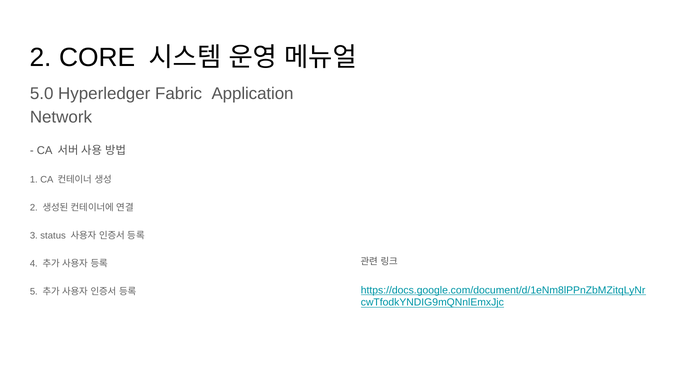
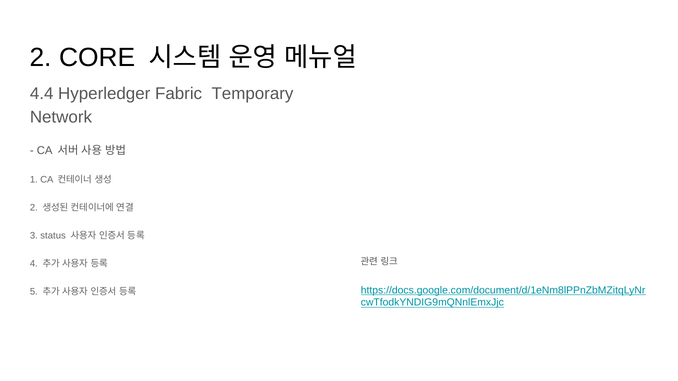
5.0: 5.0 -> 4.4
Application: Application -> Temporary
